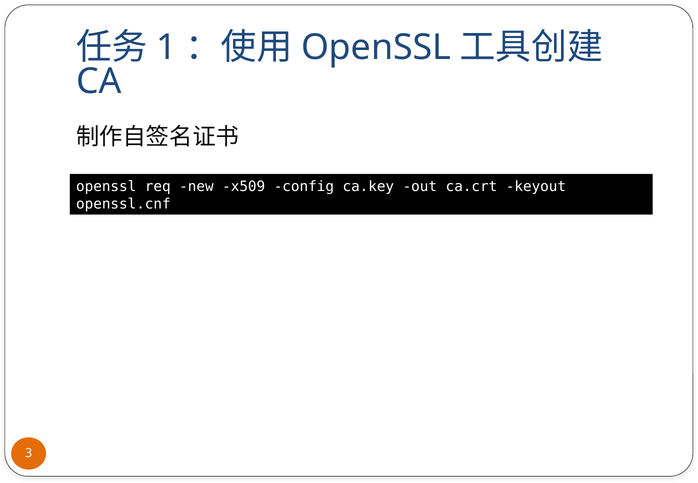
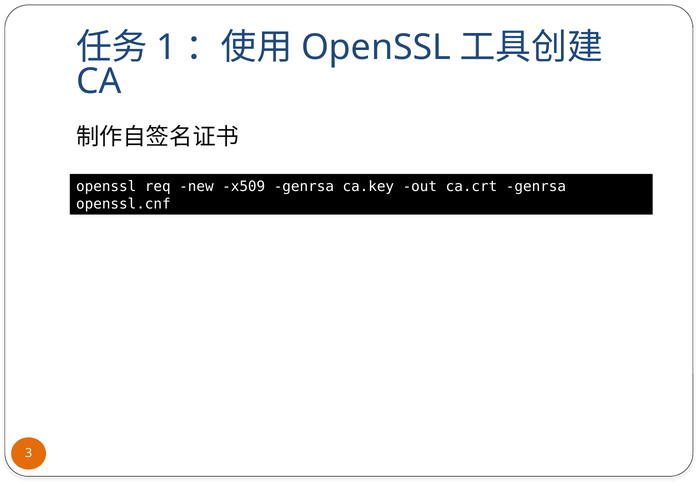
x509 config: config -> genrsa
ca.crt keyout: keyout -> genrsa
